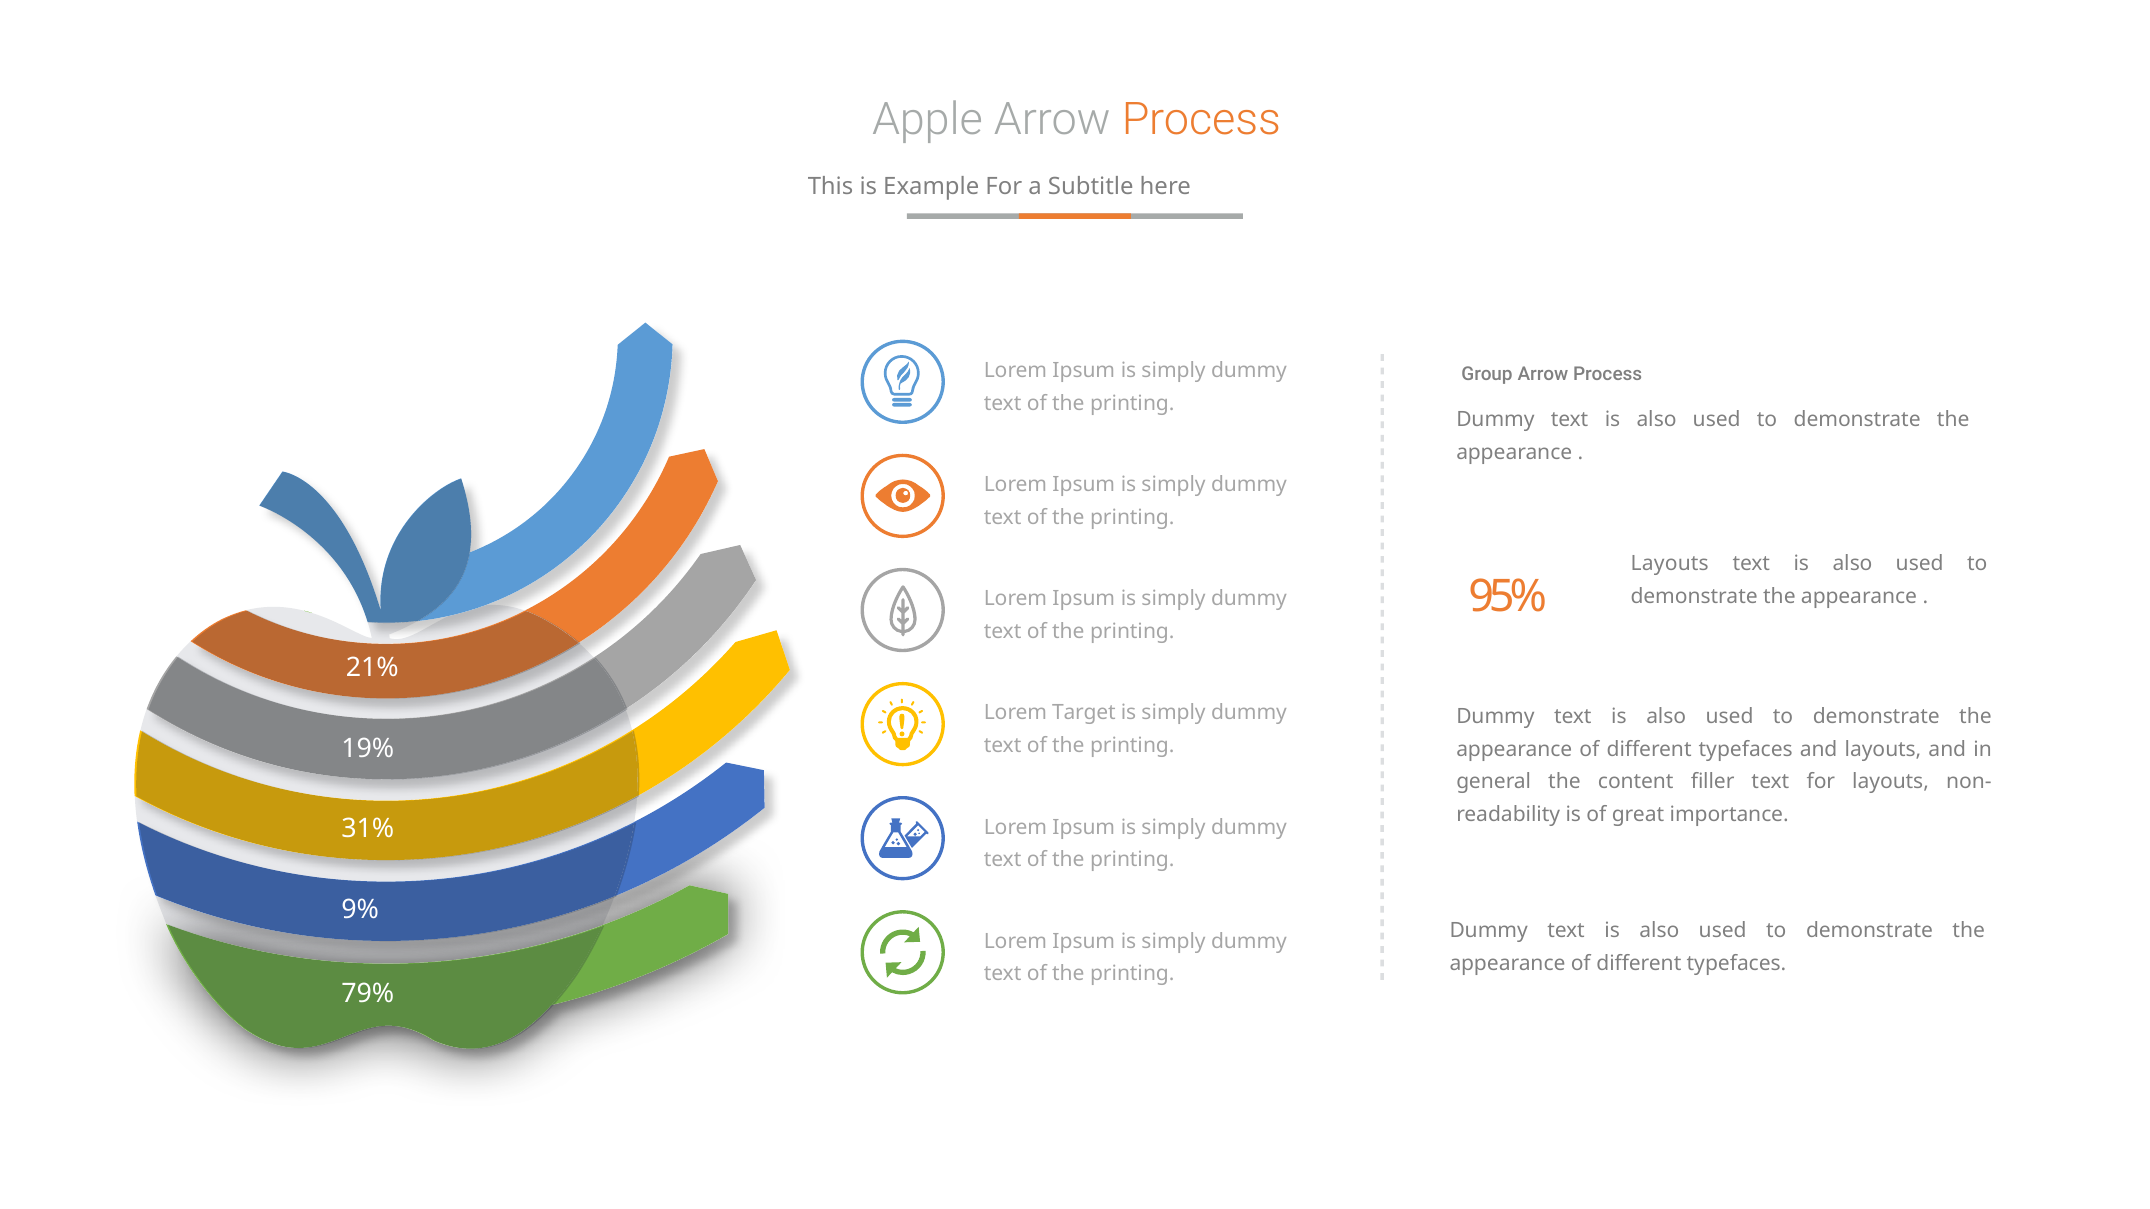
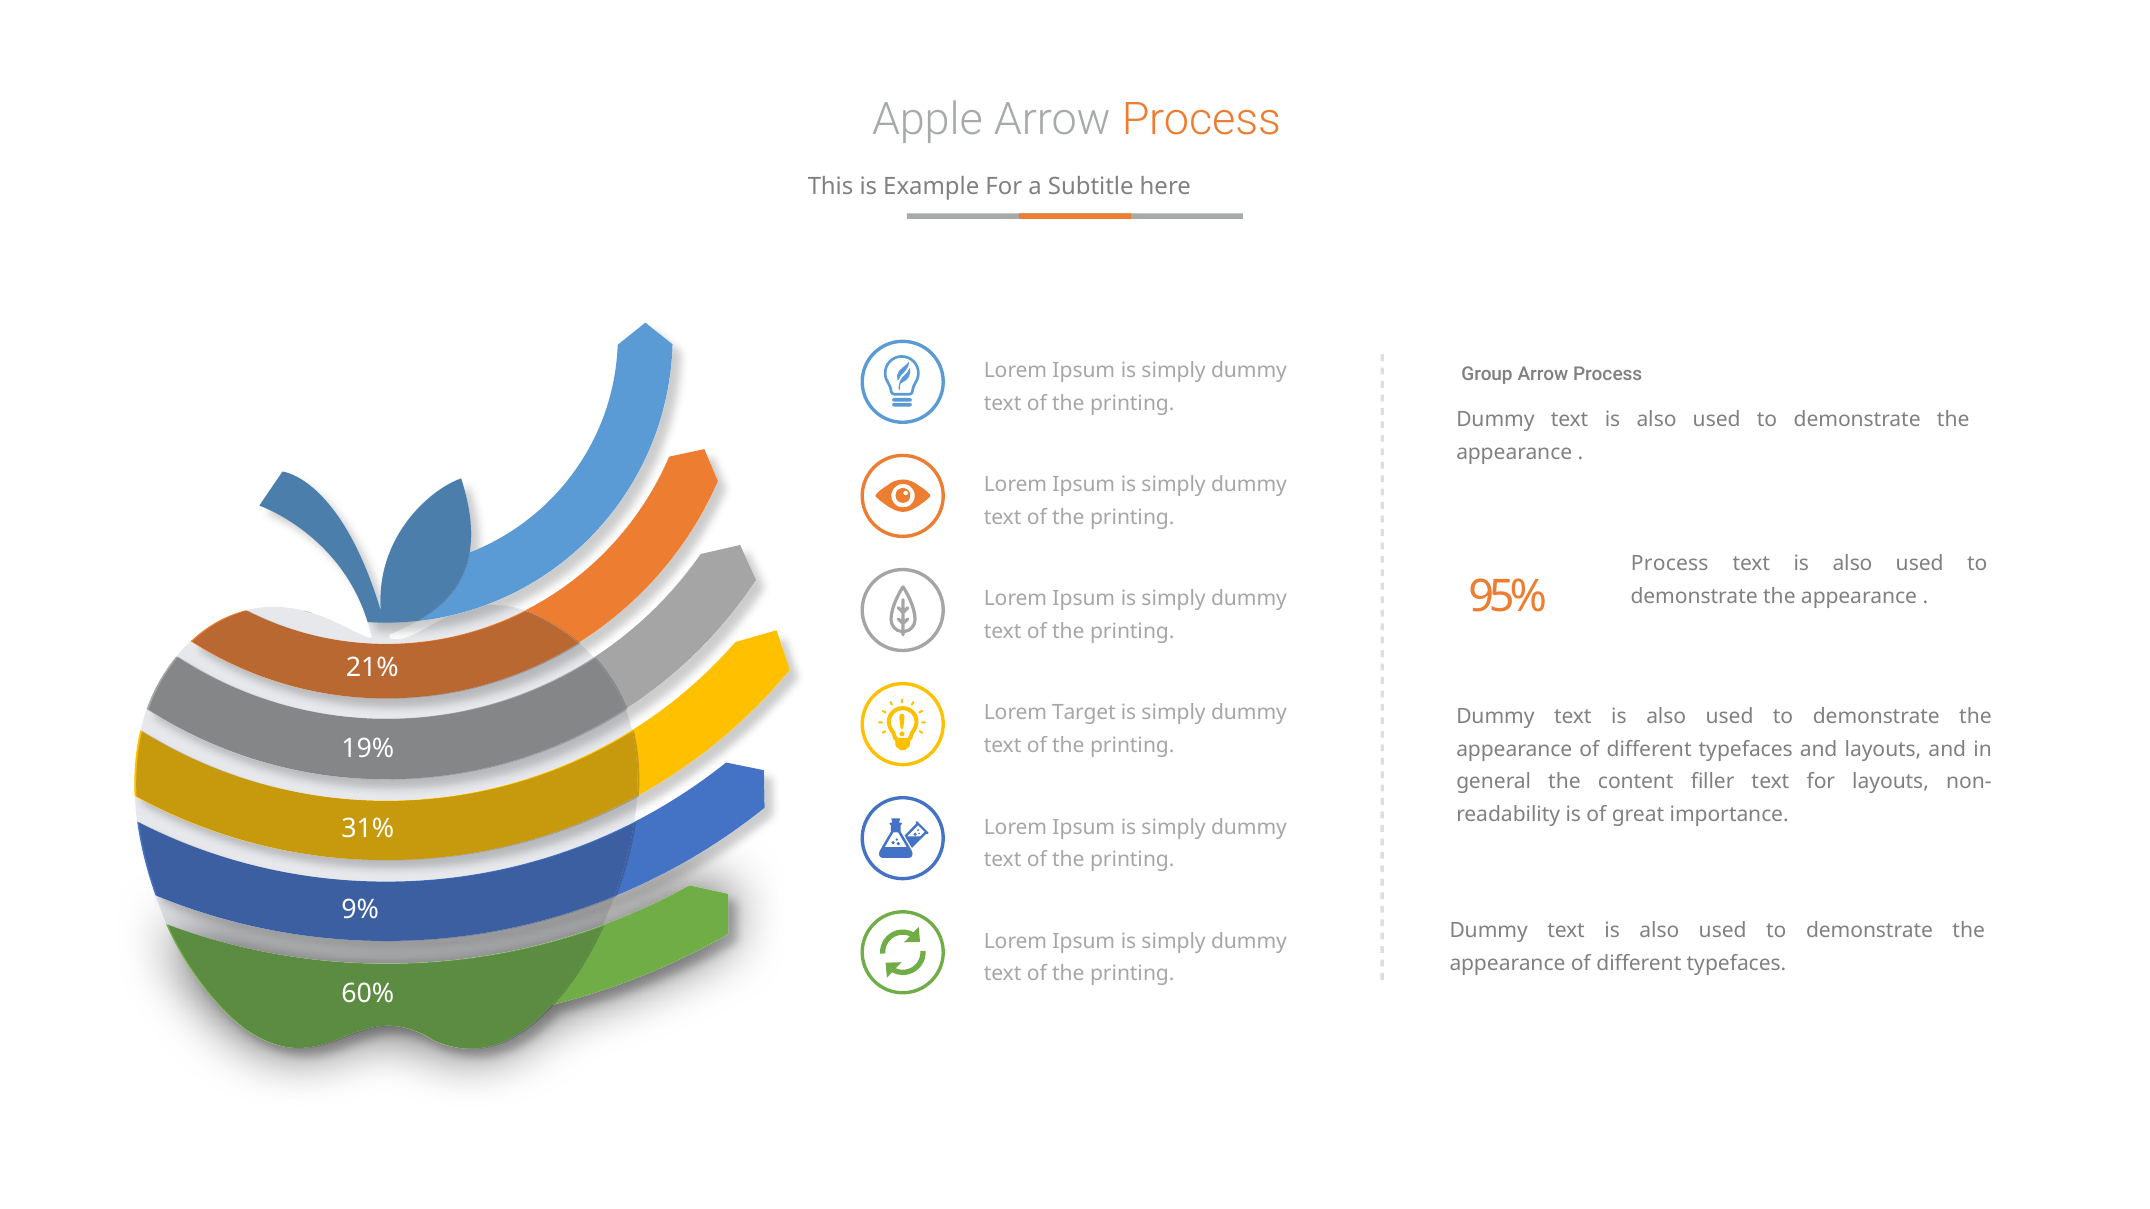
Layouts at (1670, 564): Layouts -> Process
79%: 79% -> 60%
